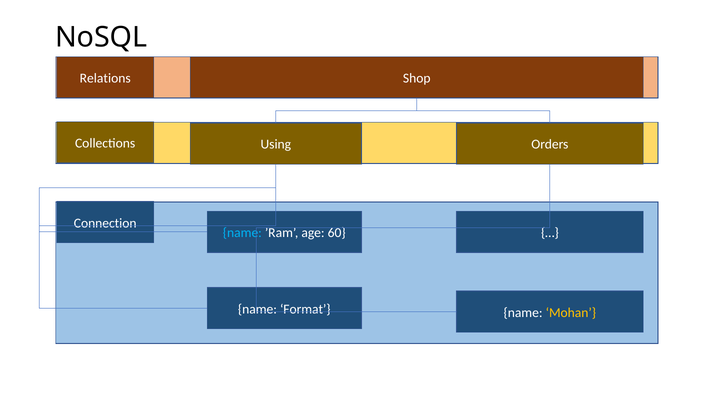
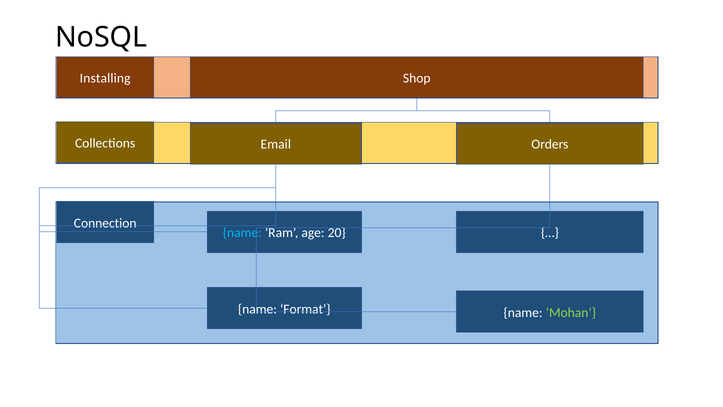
Relations: Relations -> Installing
Using: Using -> Email
60: 60 -> 20
Mohan colour: yellow -> light green
